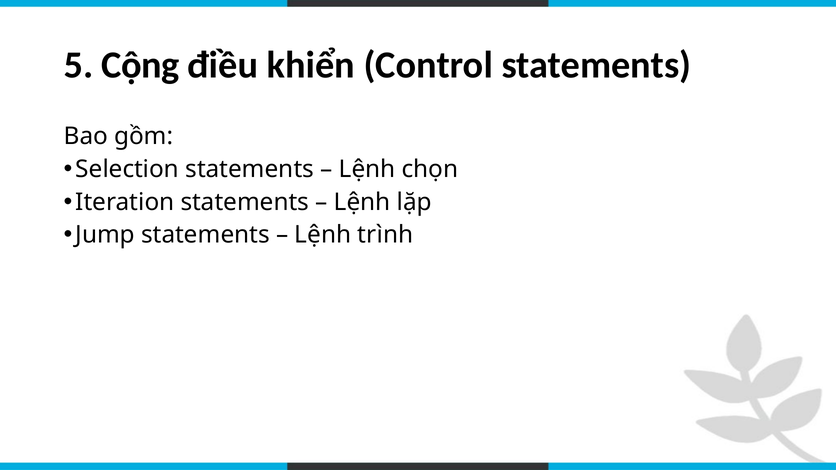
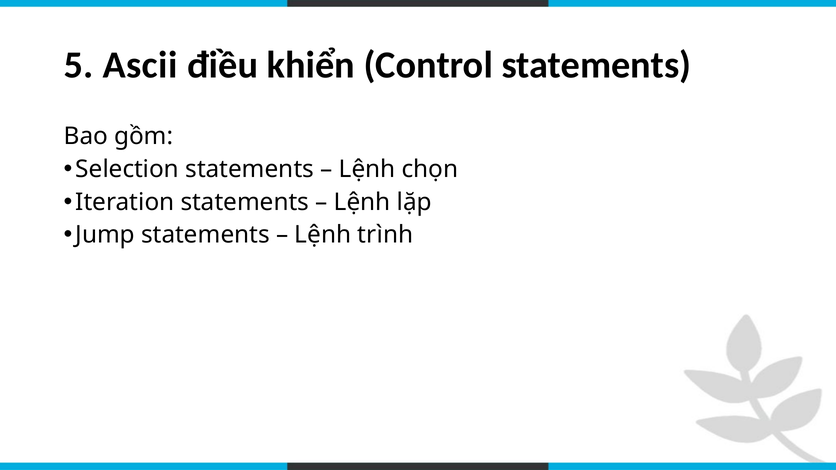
Cộng: Cộng -> Ascii
